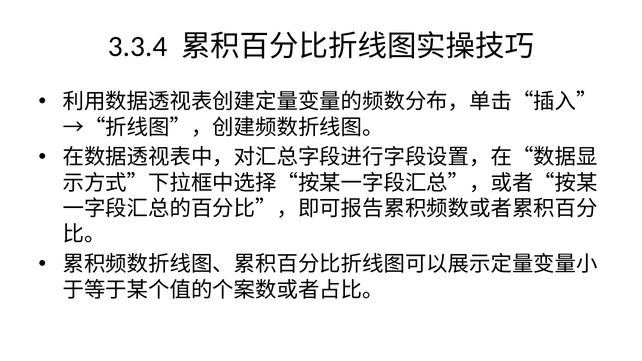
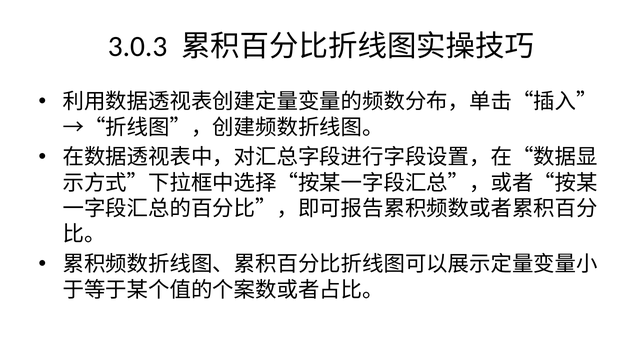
3.3.4: 3.3.4 -> 3.0.3
